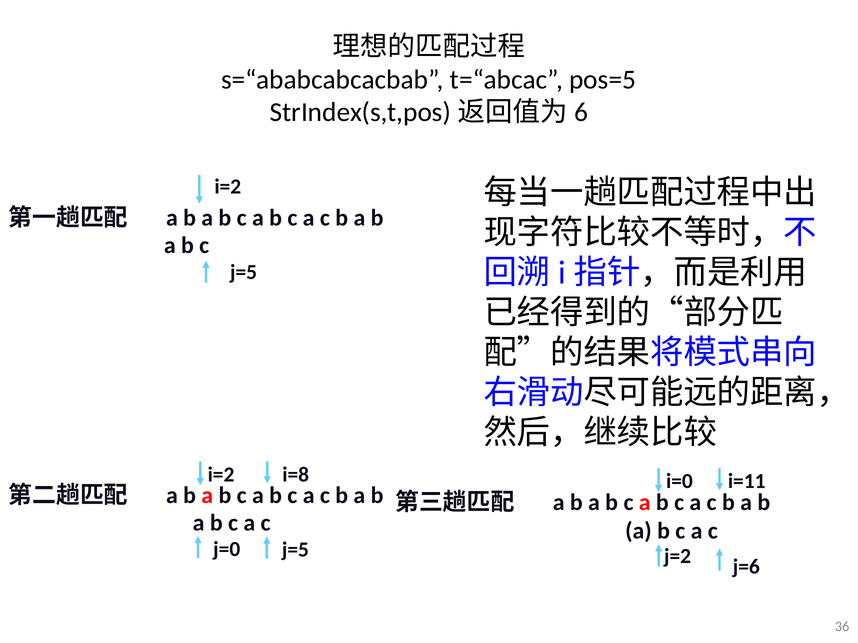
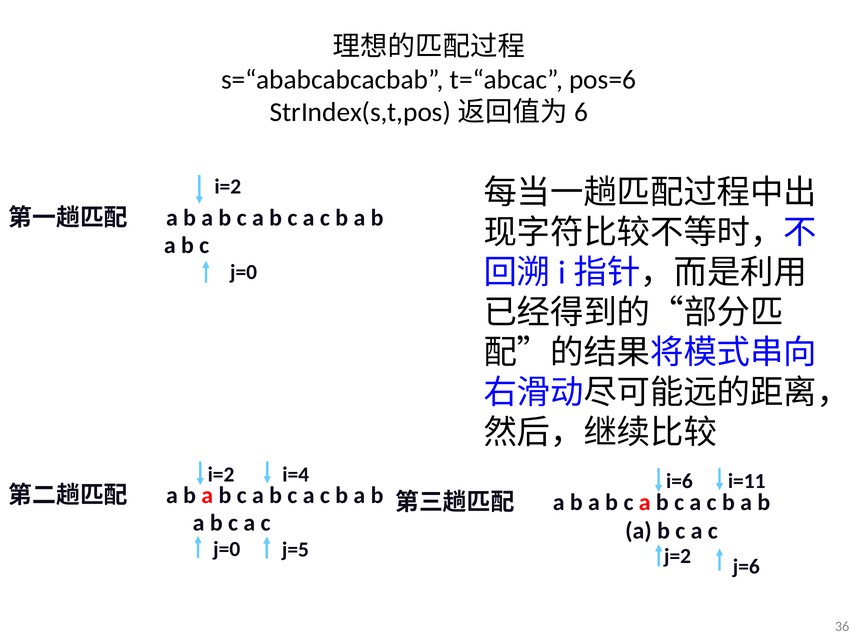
pos=5: pos=5 -> pos=6
j=5 at (244, 272): j=5 -> j=0
i=8: i=8 -> i=4
i=0: i=0 -> i=6
